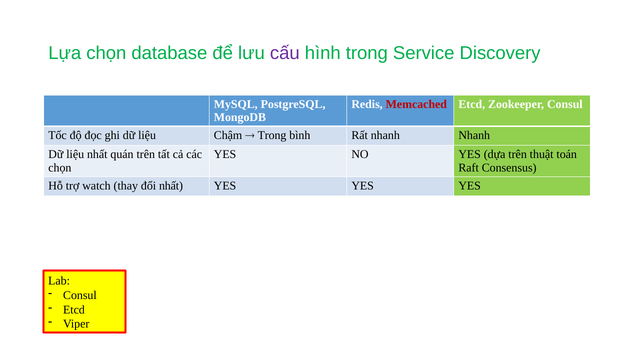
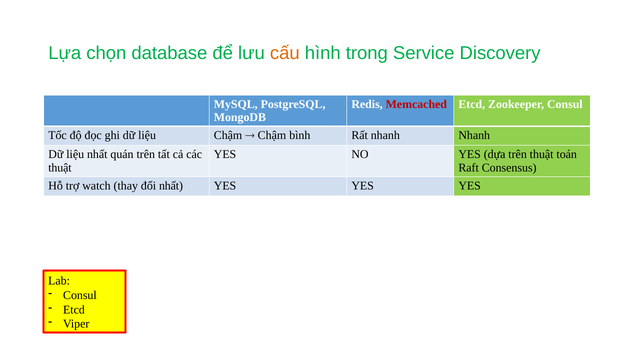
cấu colour: purple -> orange
Trong at (272, 135): Trong -> Chậm
chọn at (60, 168): chọn -> thuật
